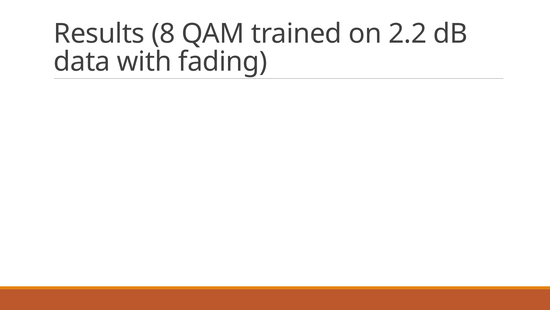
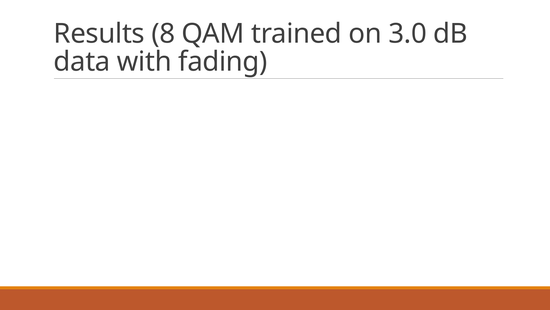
2.2: 2.2 -> 3.0
